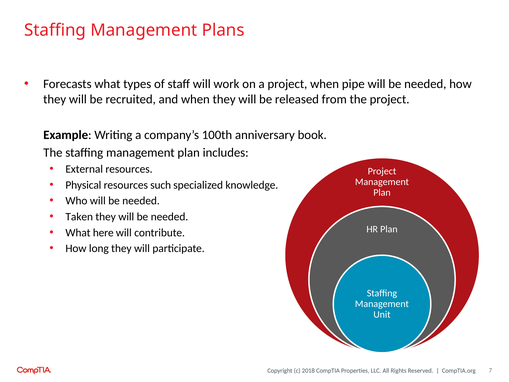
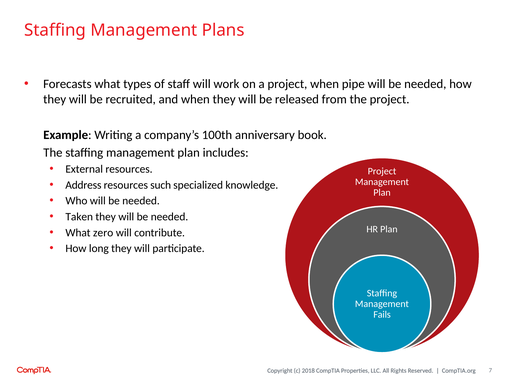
Physical: Physical -> Address
here: here -> zero
Unit: Unit -> Fails
